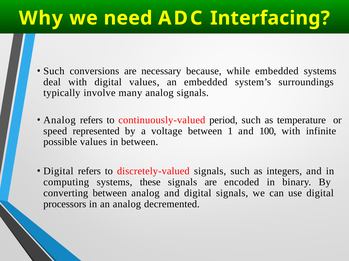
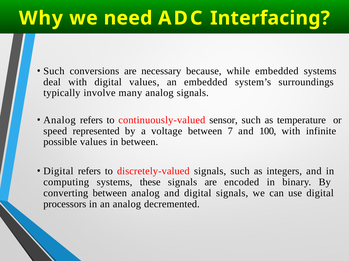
period: period -> sensor
1: 1 -> 7
